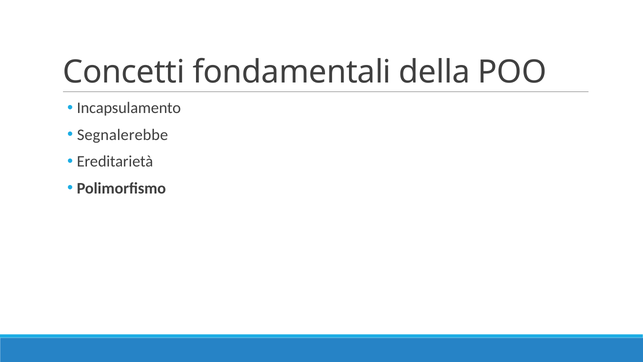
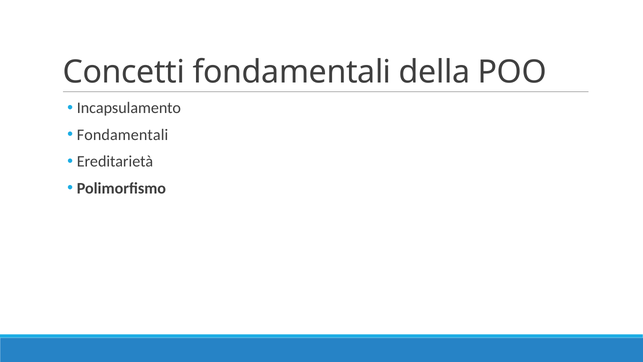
Segnalerebbe at (123, 135): Segnalerebbe -> Fondamentali
